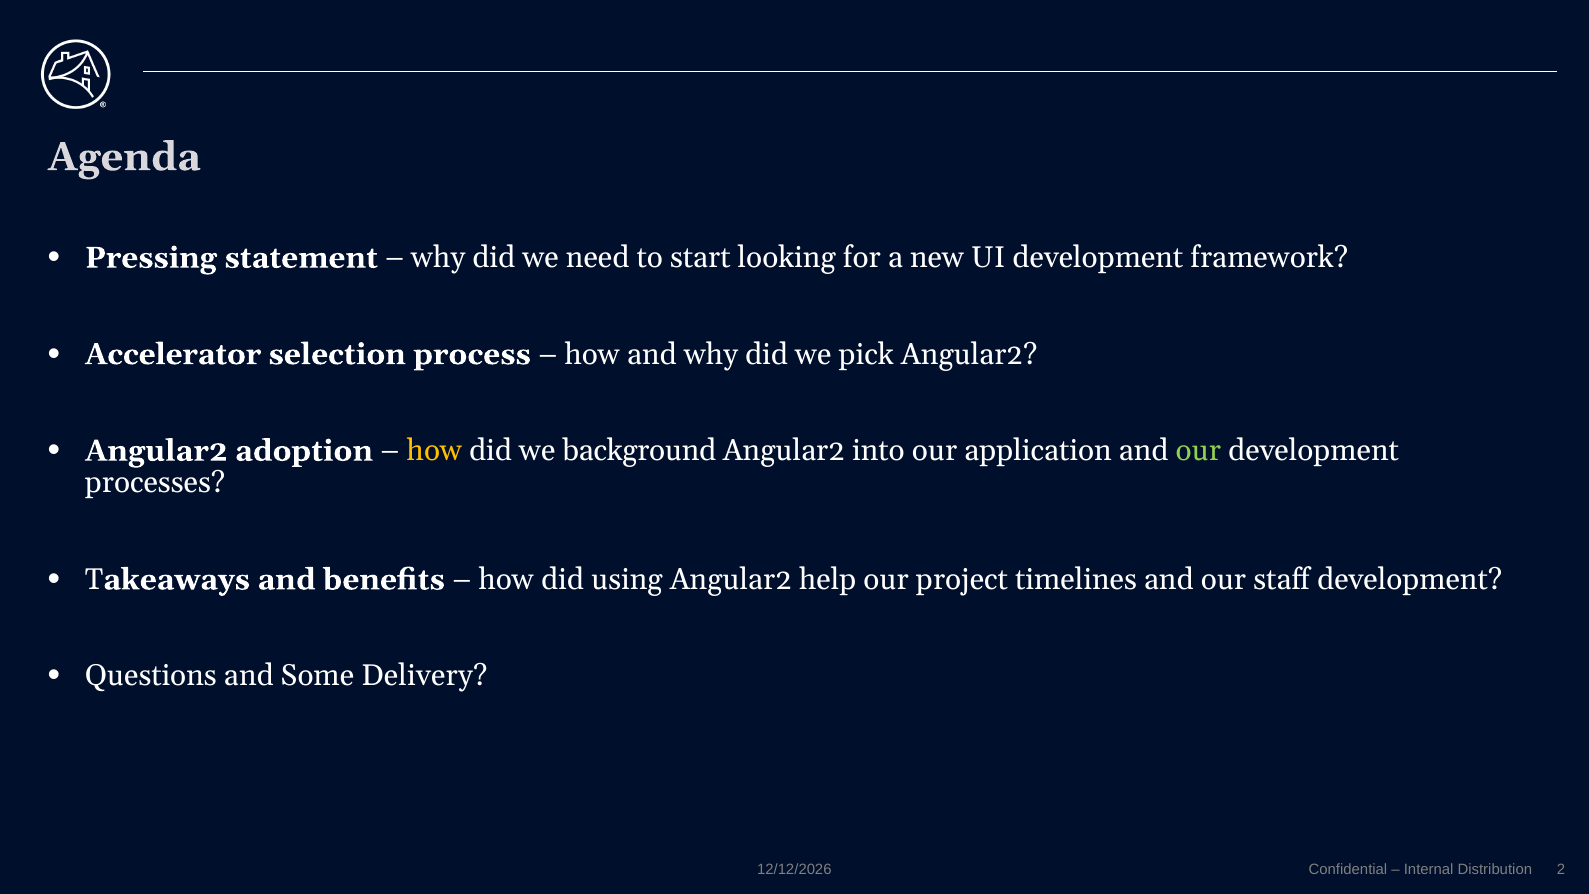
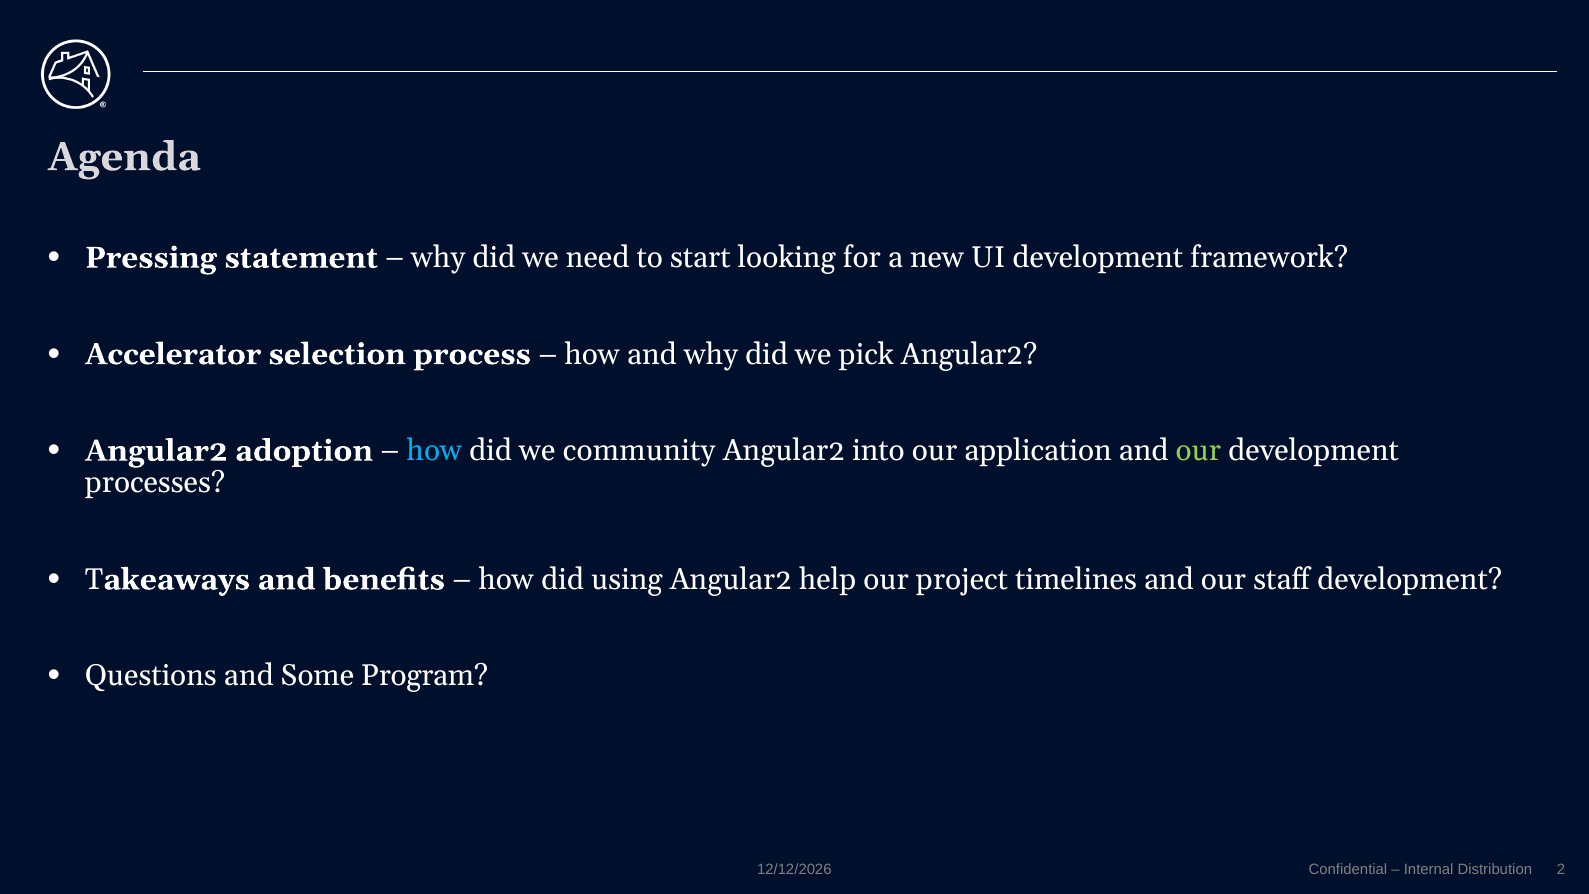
how at (434, 451) colour: yellow -> light blue
background: background -> community
Delivery: Delivery -> Program
